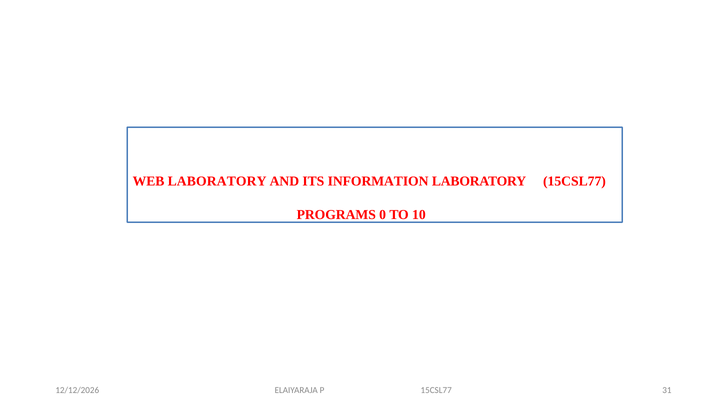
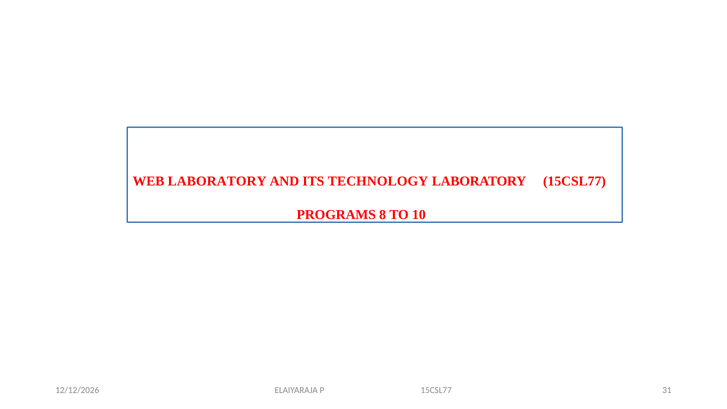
INFORMATION: INFORMATION -> TECHNOLOGY
0: 0 -> 8
